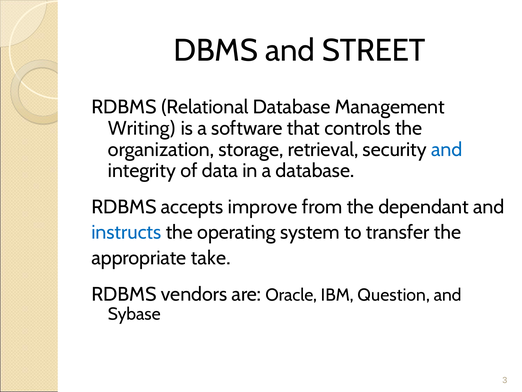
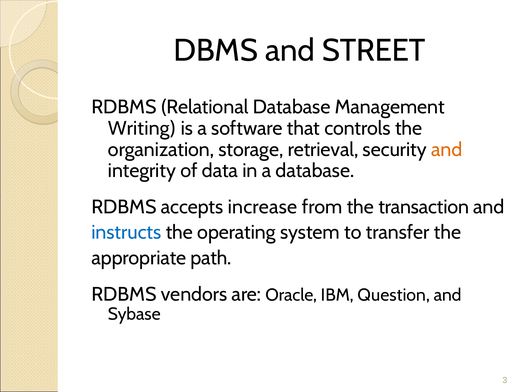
and at (447, 149) colour: blue -> orange
improve: improve -> increase
dependant: dependant -> transaction
take: take -> path
